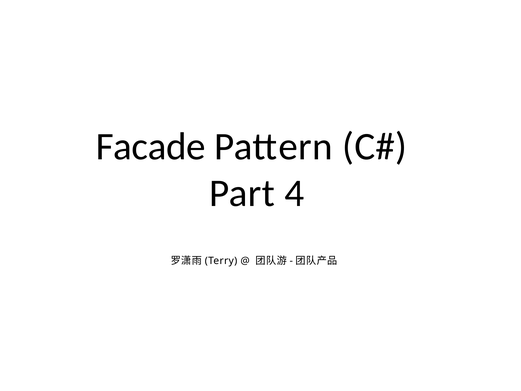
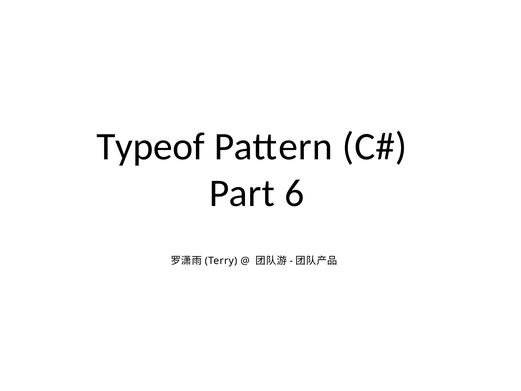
Facade: Facade -> Typeof
4: 4 -> 6
